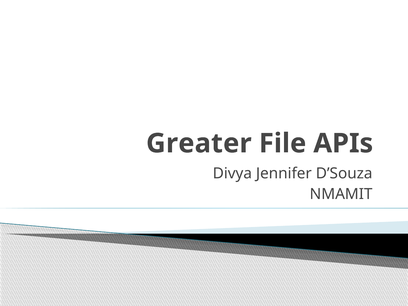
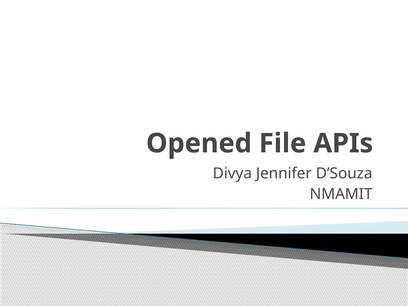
Greater: Greater -> Opened
